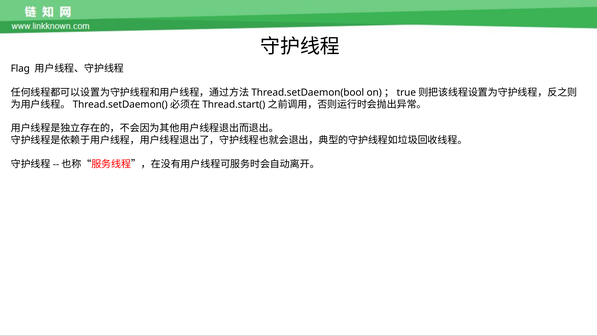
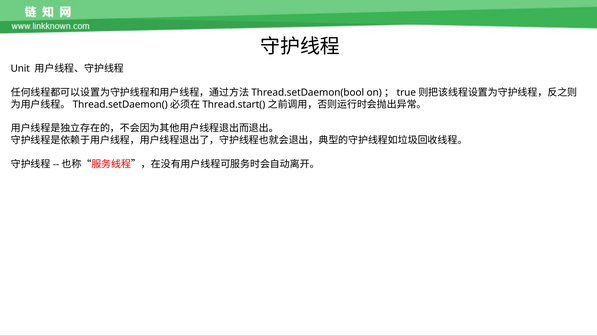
Flag: Flag -> Unit
